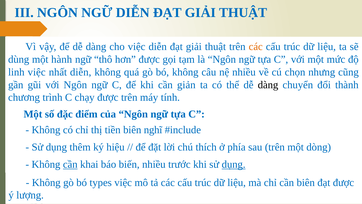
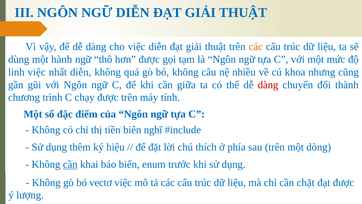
chọn: chọn -> khoa
giản: giản -> giữa
dàng at (268, 85) colour: black -> red
biến nhiều: nhiều -> enum
dụng at (234, 164) underline: present -> none
types: types -> vectơ
cần biên: biên -> chặt
